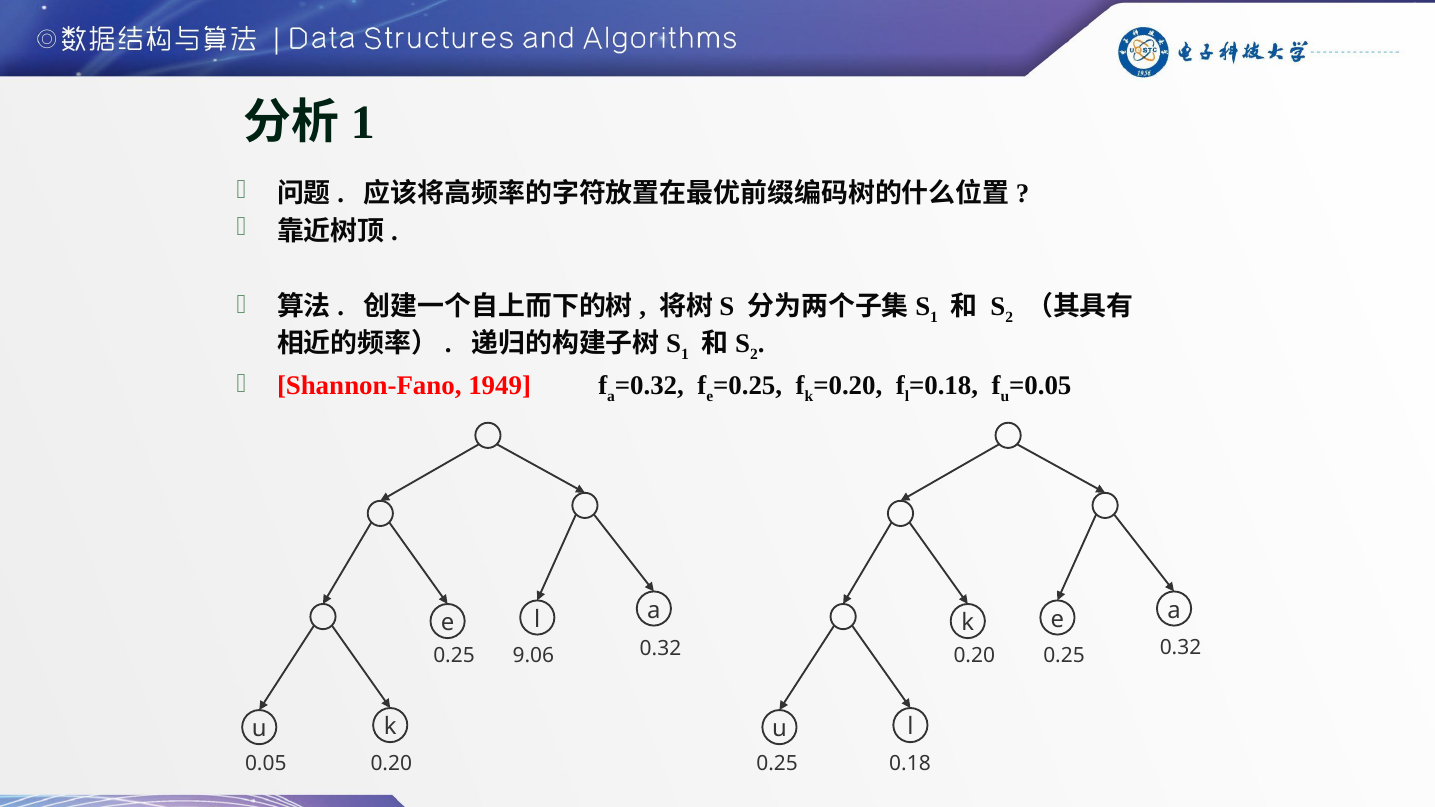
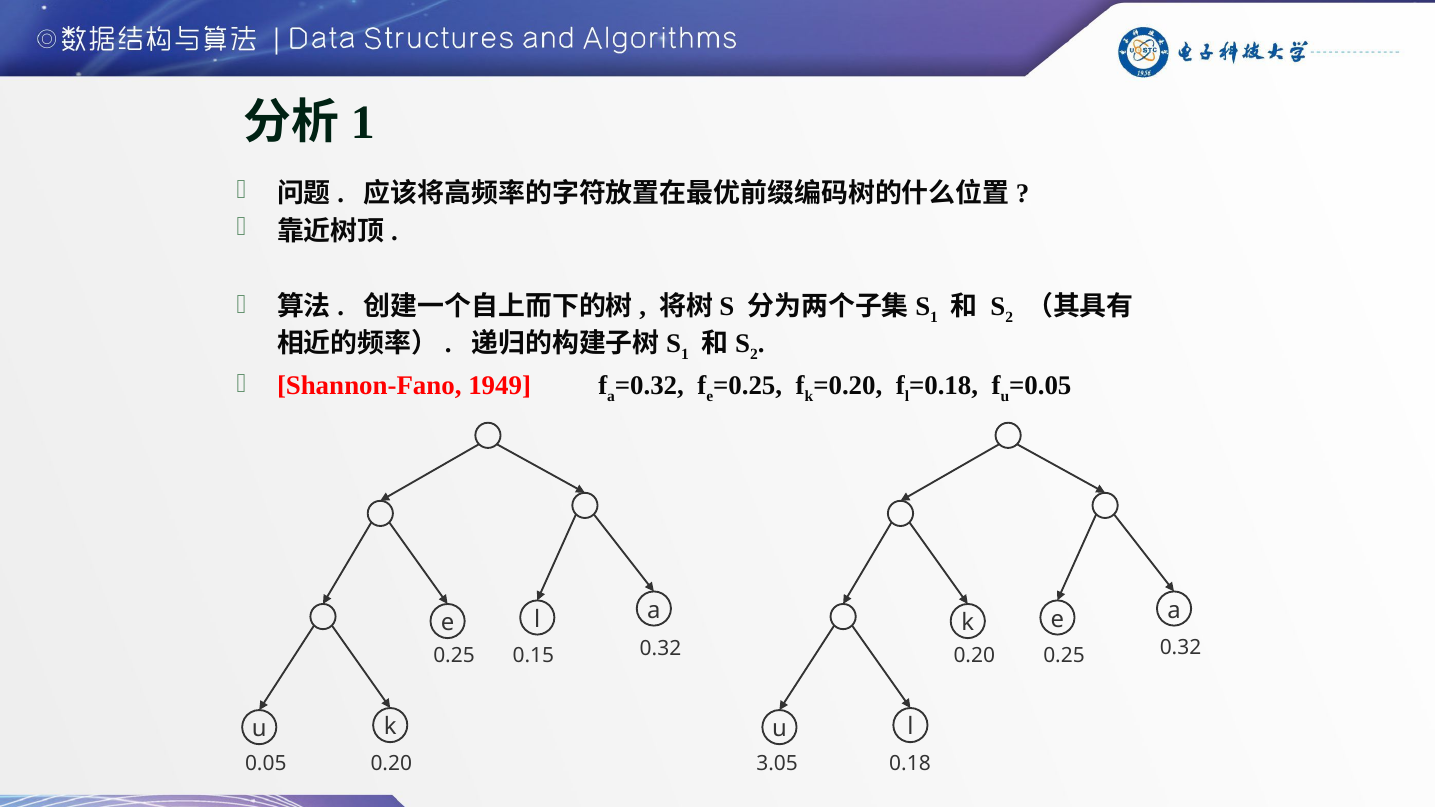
9.06: 9.06 -> 0.15
0.05 0.25: 0.25 -> 3.05
